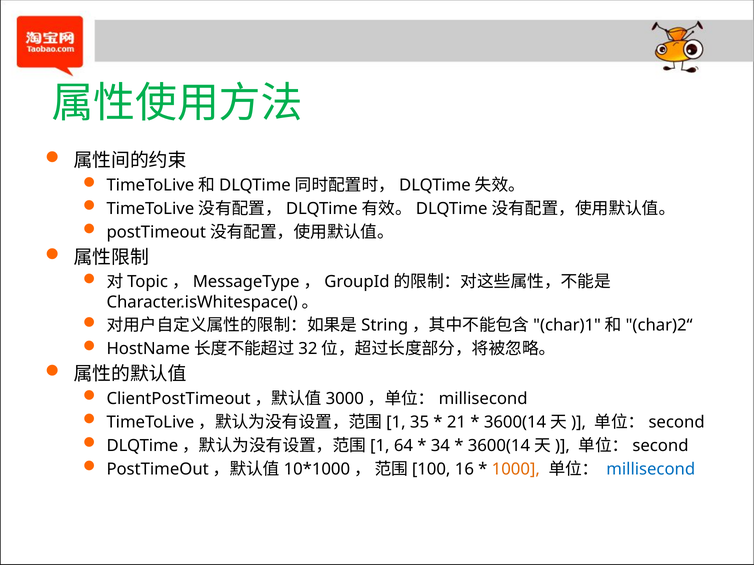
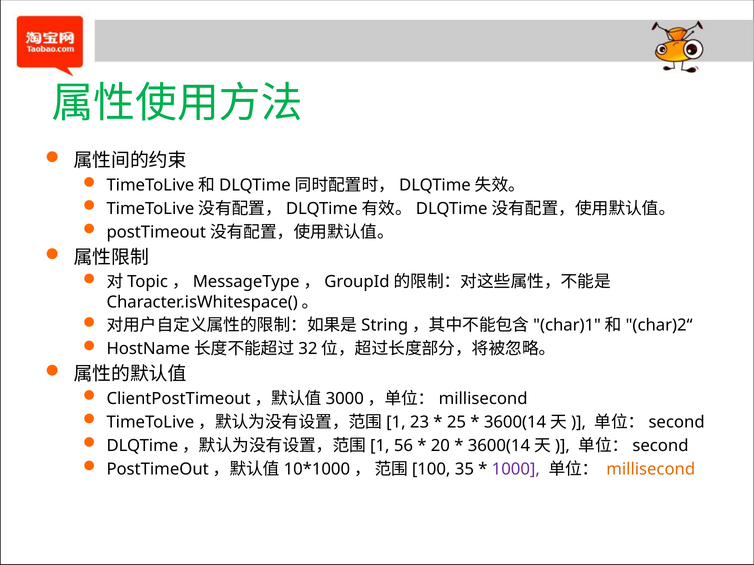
35: 35 -> 23
21: 21 -> 25
64: 64 -> 56
34: 34 -> 20
16: 16 -> 35
1000 colour: orange -> purple
millisecond colour: blue -> orange
